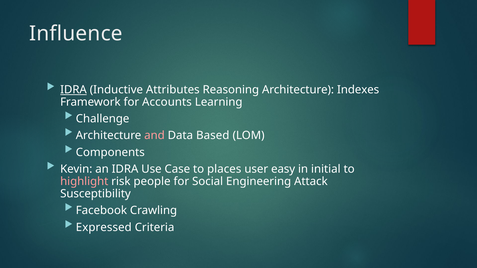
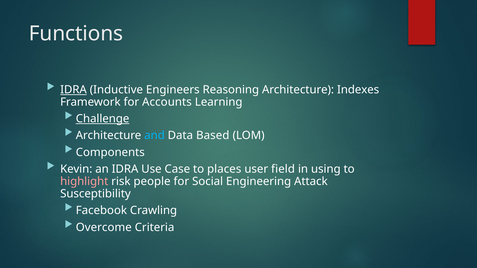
Influence: Influence -> Functions
Attributes: Attributes -> Engineers
Challenge underline: none -> present
and colour: pink -> light blue
easy: easy -> field
initial: initial -> using
Expressed: Expressed -> Overcome
